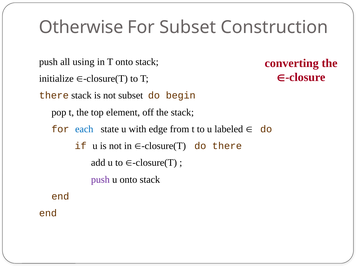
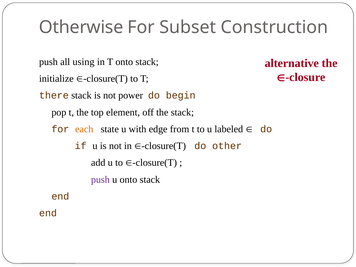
converting: converting -> alternative
not subset: subset -> power
each colour: blue -> orange
do there: there -> other
